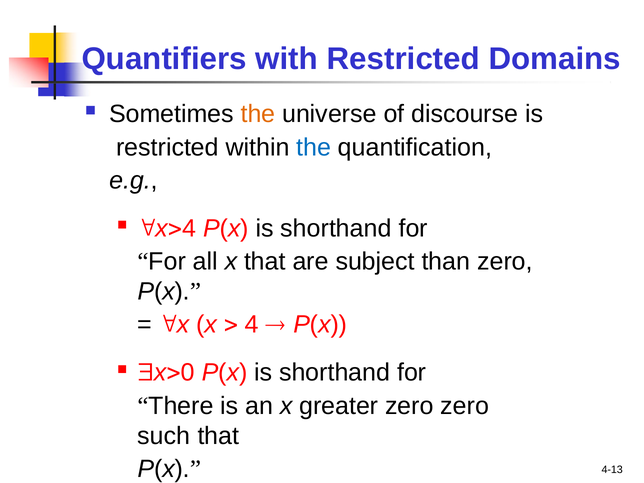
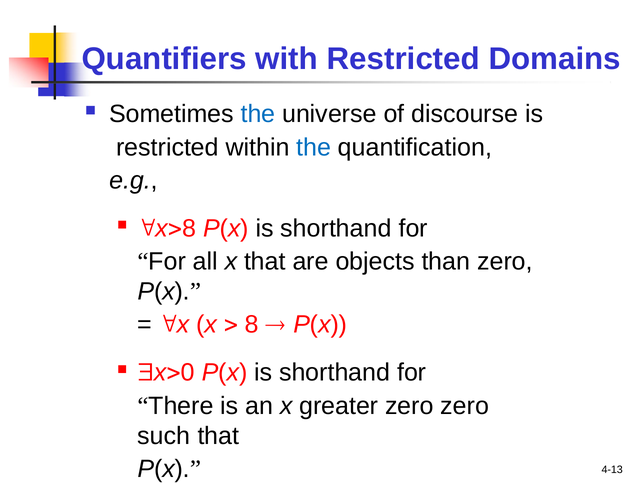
the at (258, 114) colour: orange -> blue
4 at (189, 228): 4 -> 8
subject: subject -> objects
4 at (251, 325): 4 -> 8
